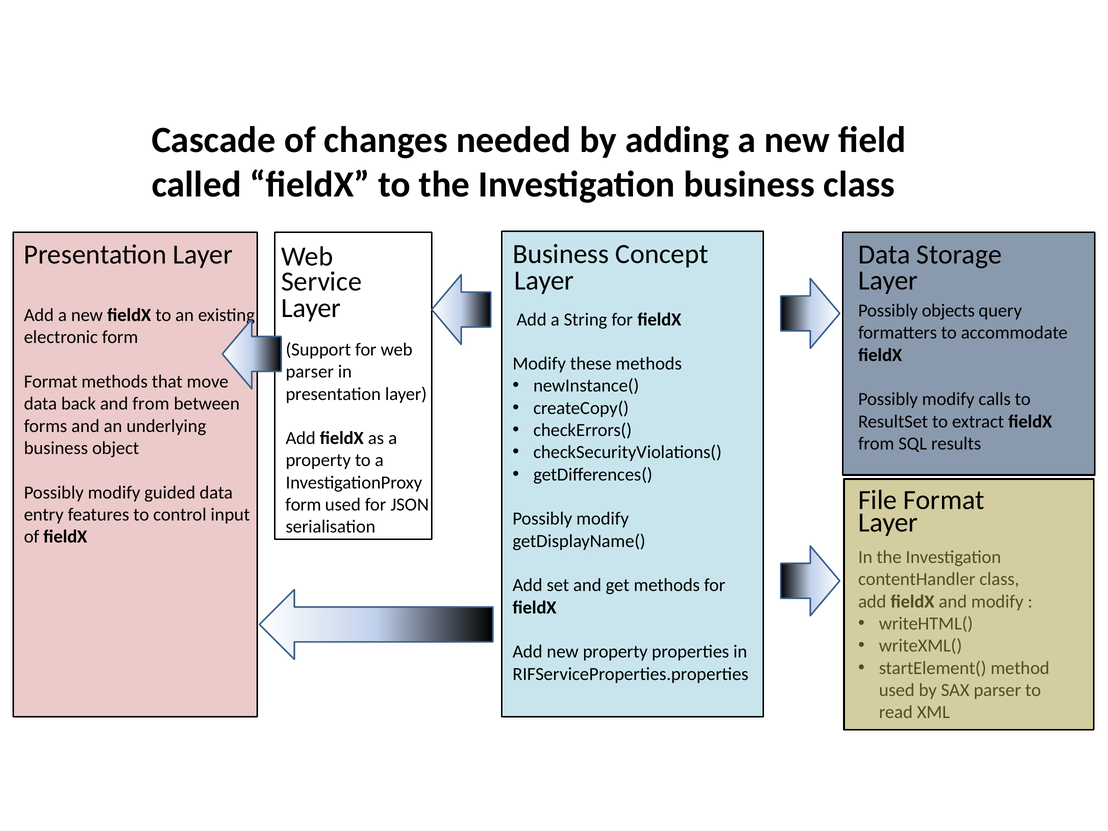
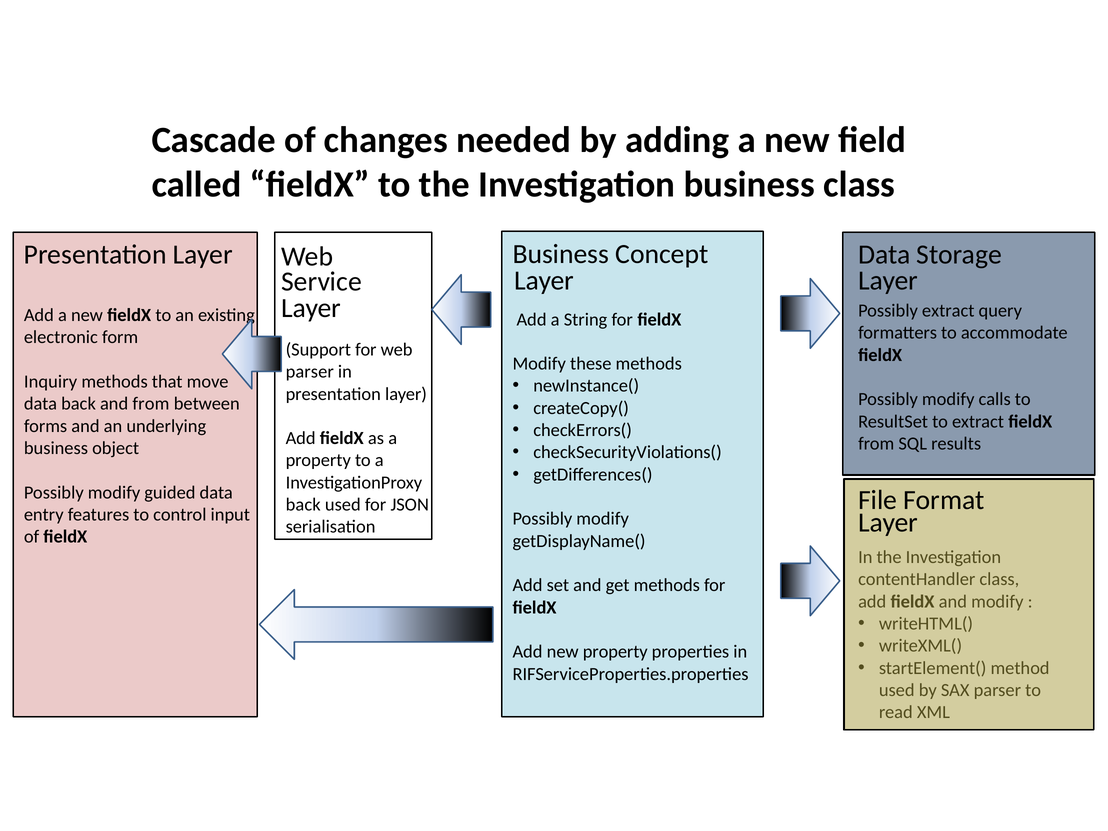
Possibly objects: objects -> extract
Format at (51, 382): Format -> Inquiry
form at (303, 505): form -> back
